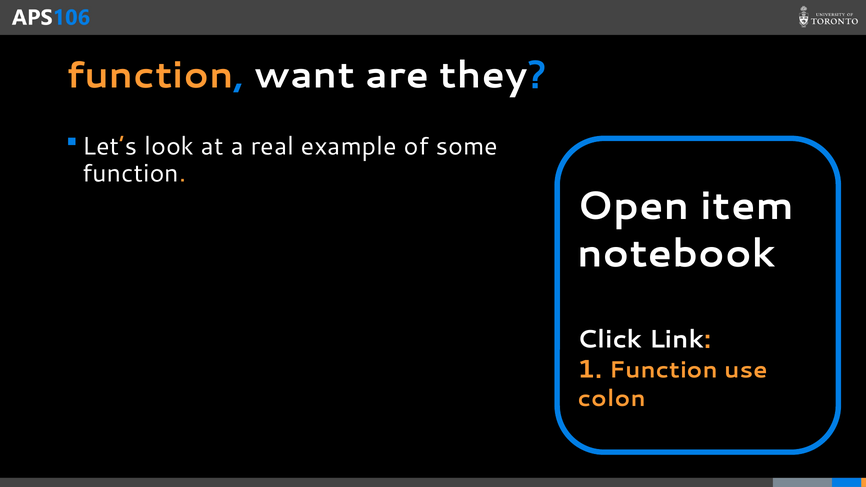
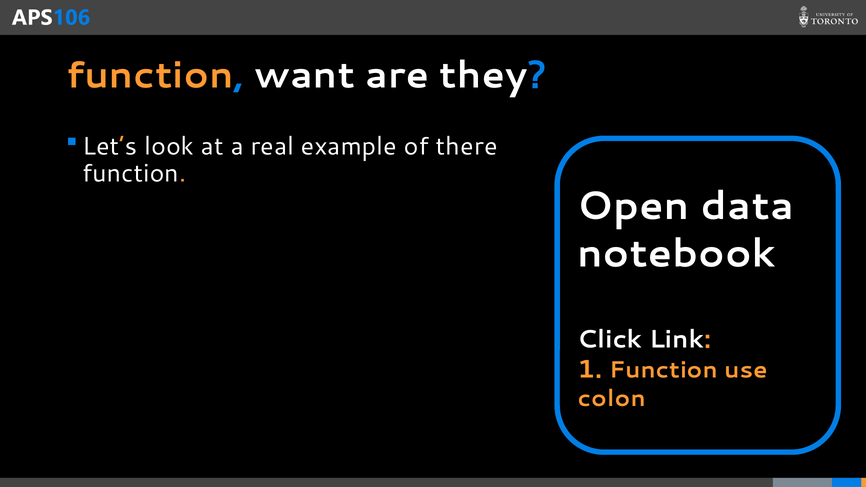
some: some -> there
item: item -> data
